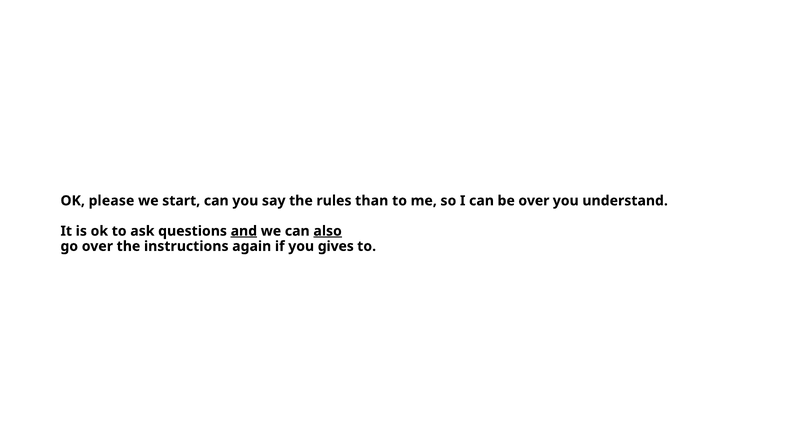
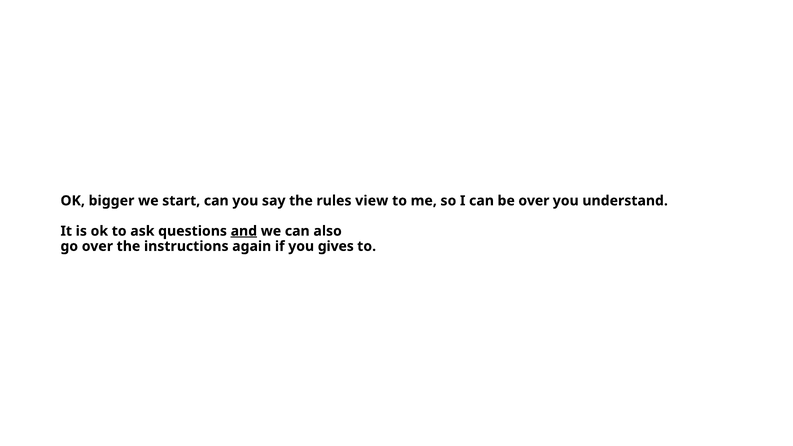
please: please -> bigger
than: than -> view
also underline: present -> none
